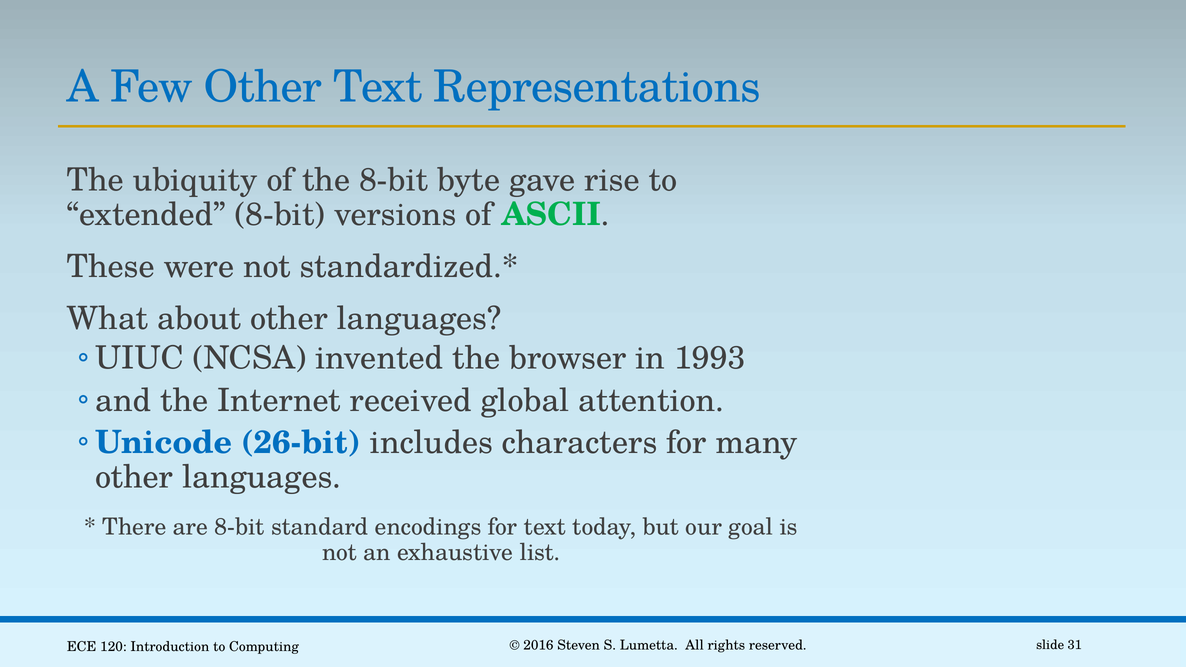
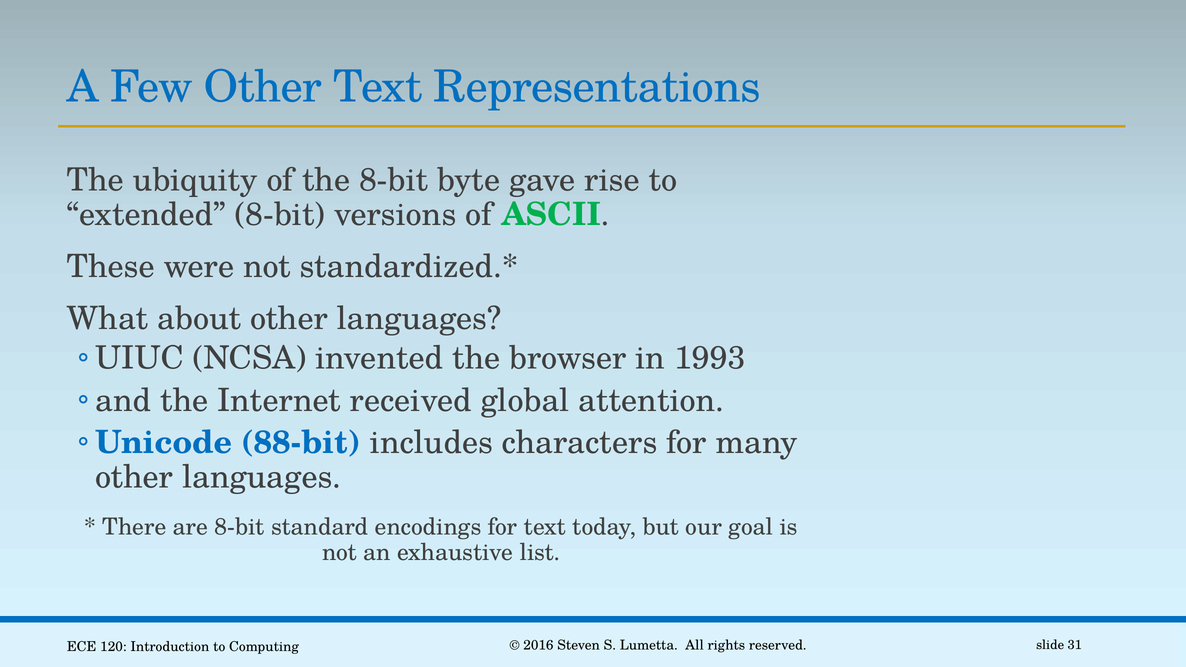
26-bit: 26-bit -> 88-bit
